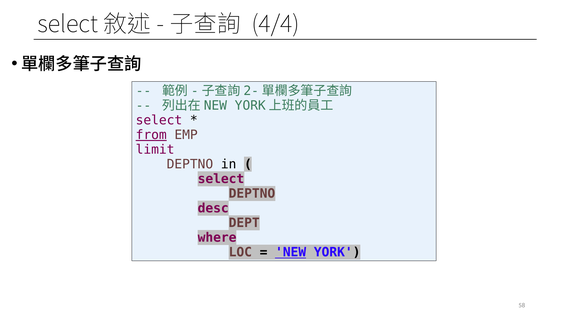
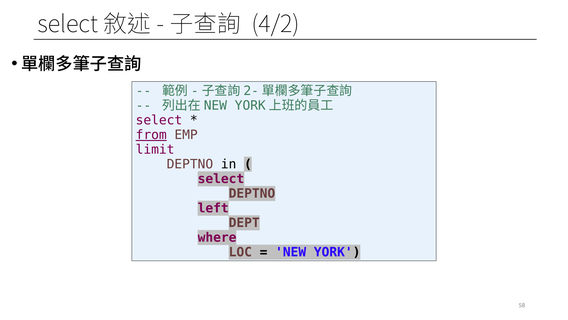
4/4: 4/4 -> 4/2
desc: desc -> left
NEW underline: present -> none
